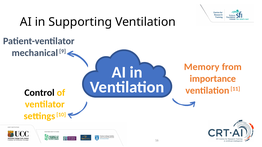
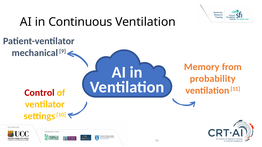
Supporting: Supporting -> Continuous
importance: importance -> probability
Control colour: black -> red
